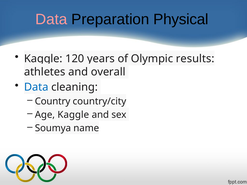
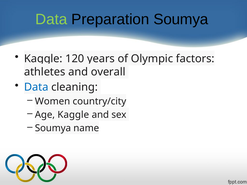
Data at (51, 19) colour: pink -> light green
Preparation Physical: Physical -> Soumya
results: results -> factors
Country: Country -> Women
